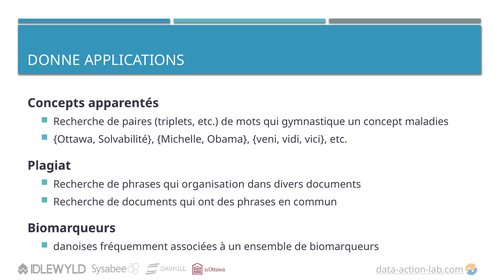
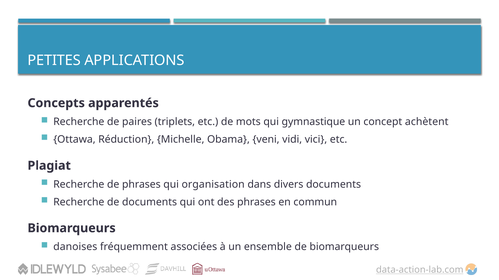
DONNE: DONNE -> PETITES
maladies: maladies -> achètent
Solvabilité: Solvabilité -> Réduction
